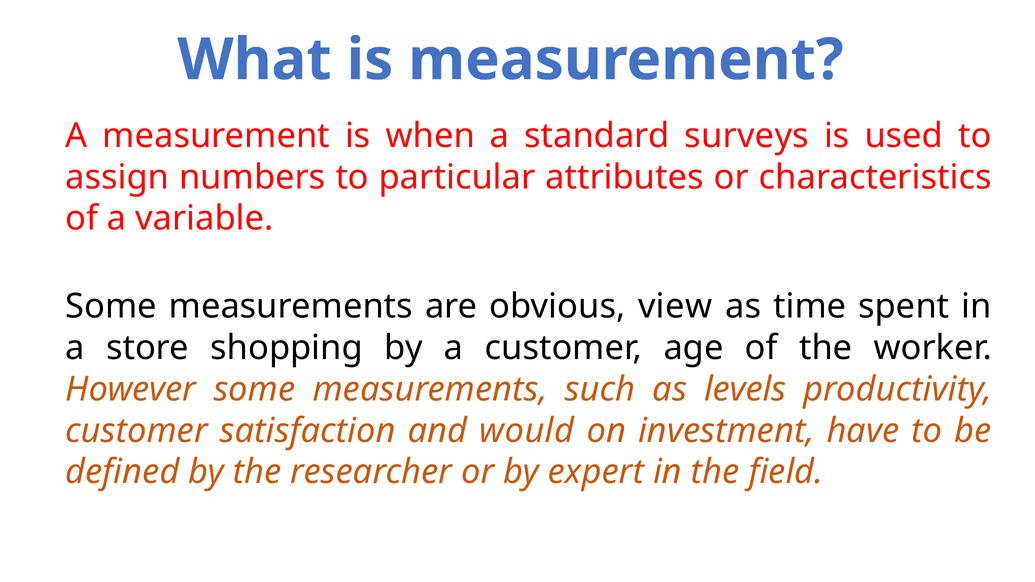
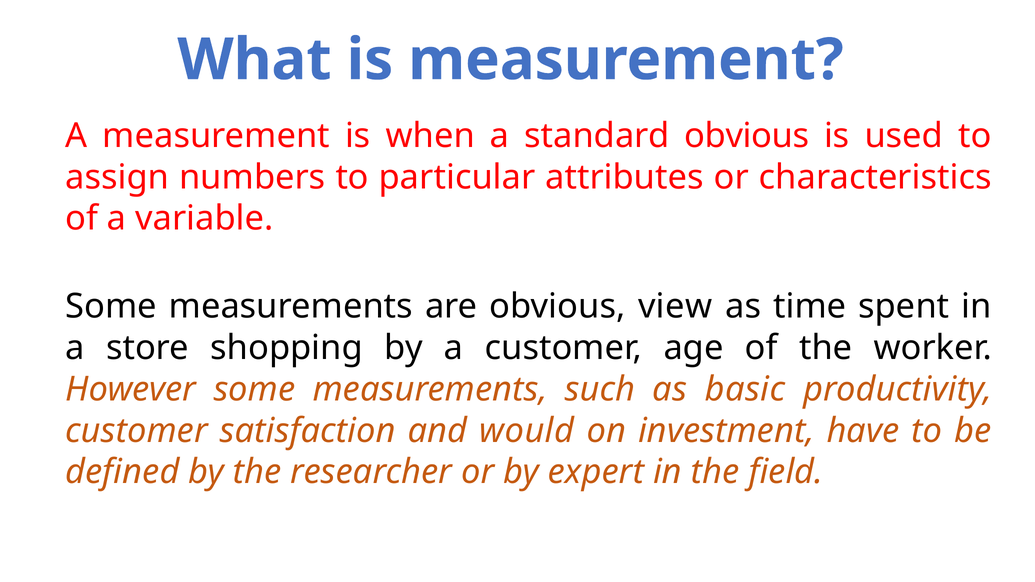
standard surveys: surveys -> obvious
levels: levels -> basic
